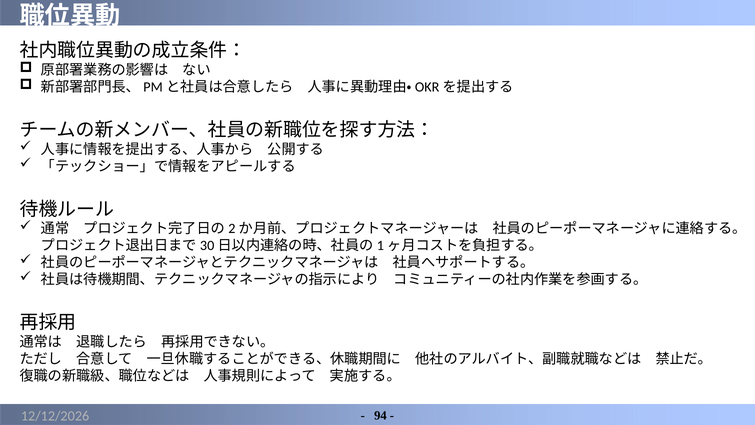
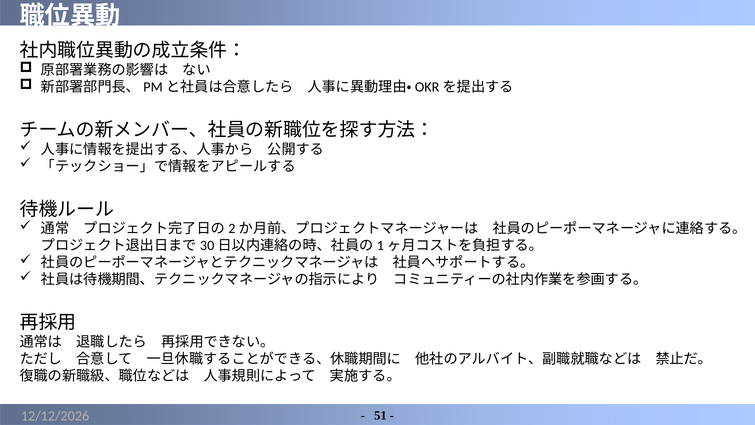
94: 94 -> 51
